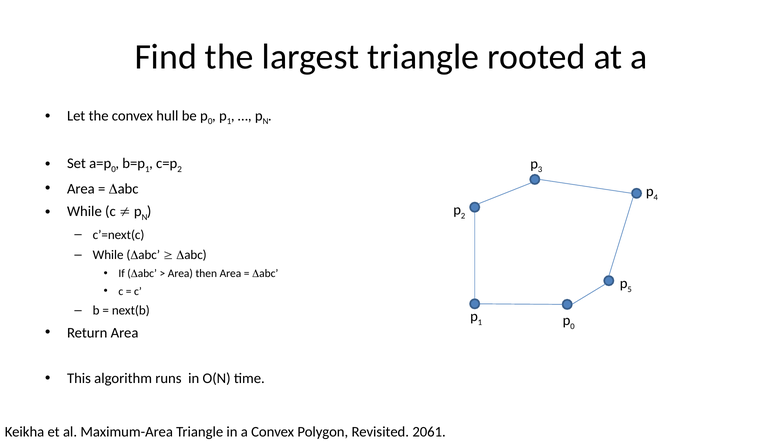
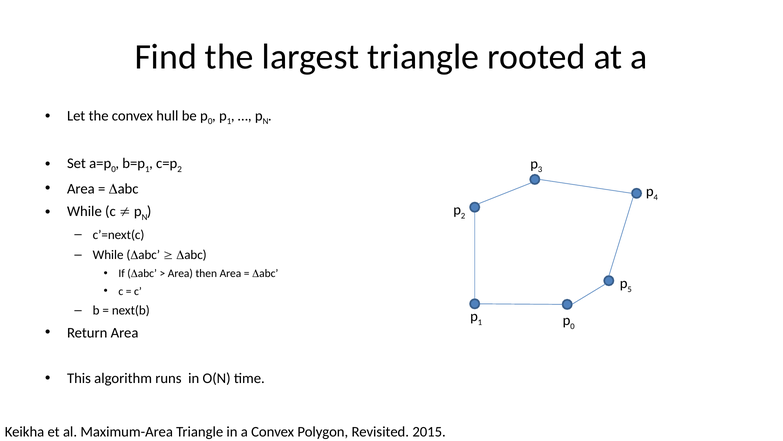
2061: 2061 -> 2015
